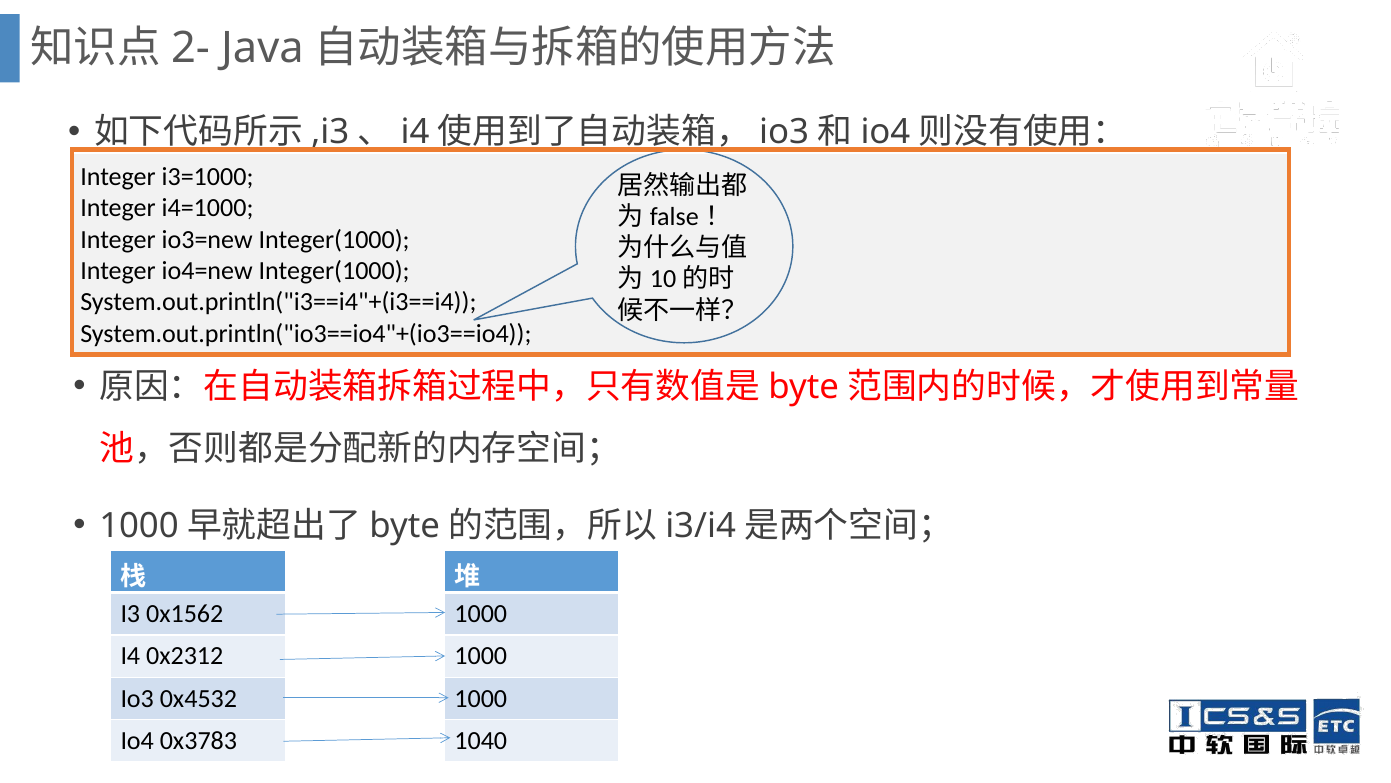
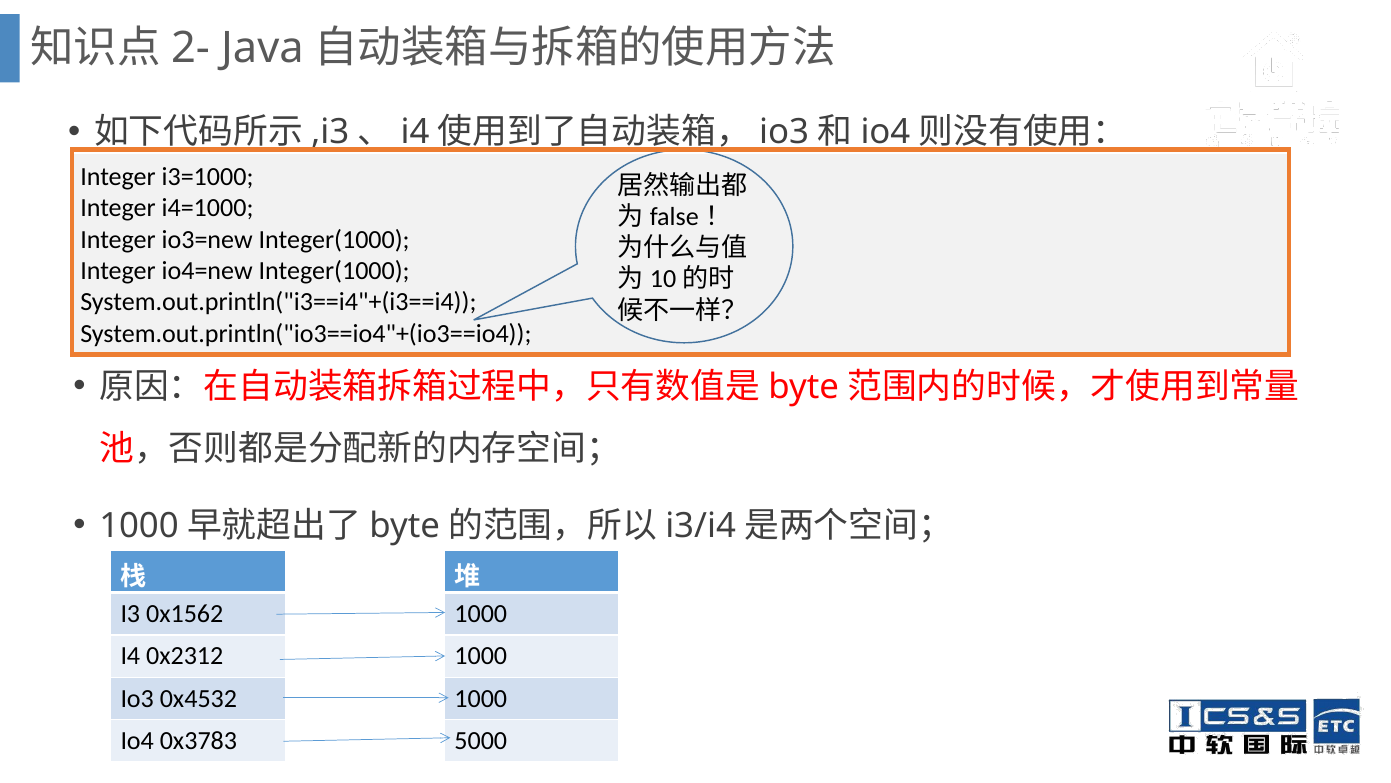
1040: 1040 -> 5000
